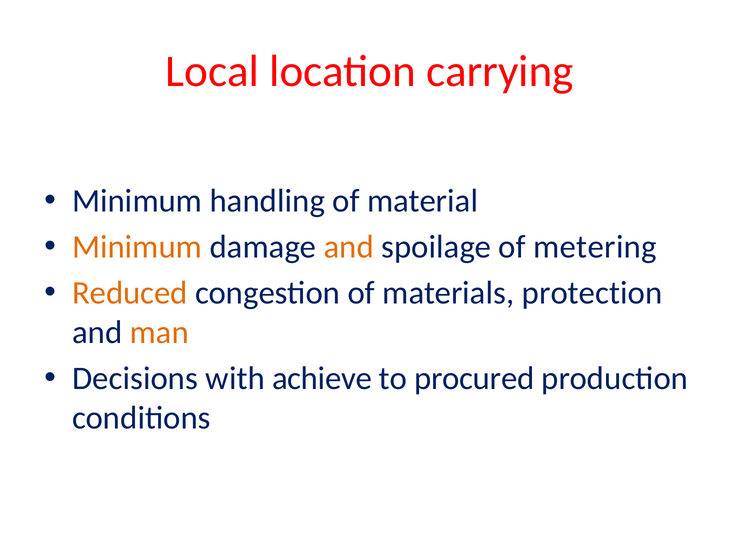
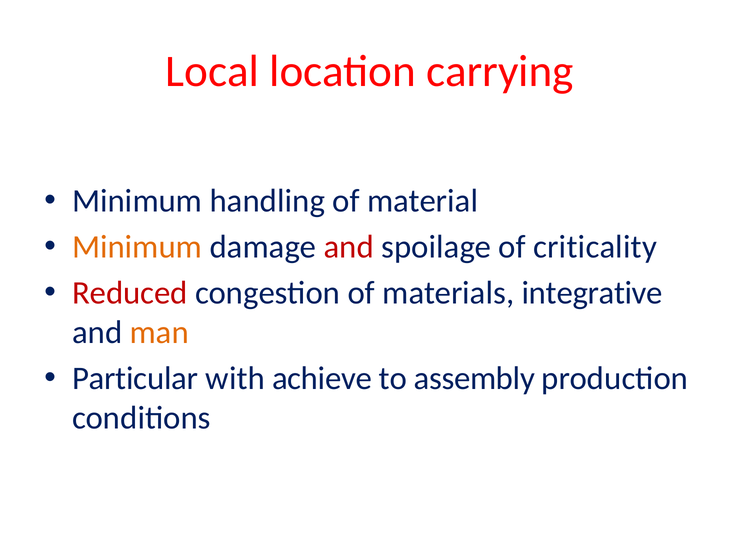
and at (349, 247) colour: orange -> red
metering: metering -> criticality
Reduced colour: orange -> red
protection: protection -> integrative
Decisions: Decisions -> Particular
procured: procured -> assembly
